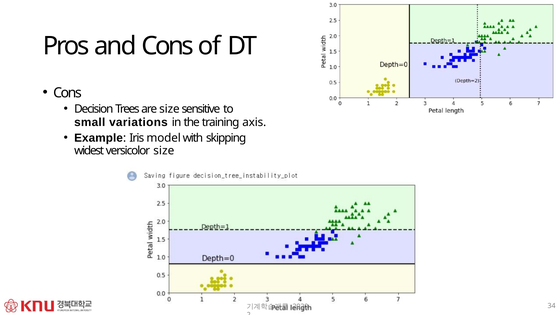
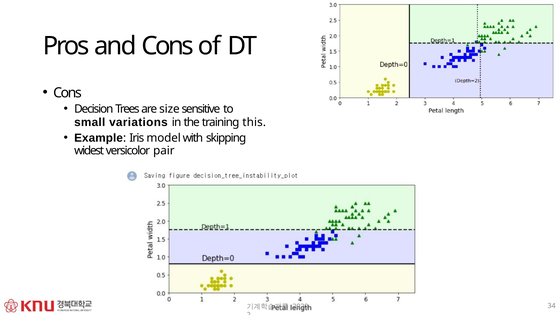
axis: axis -> this
versicolor size: size -> pair
